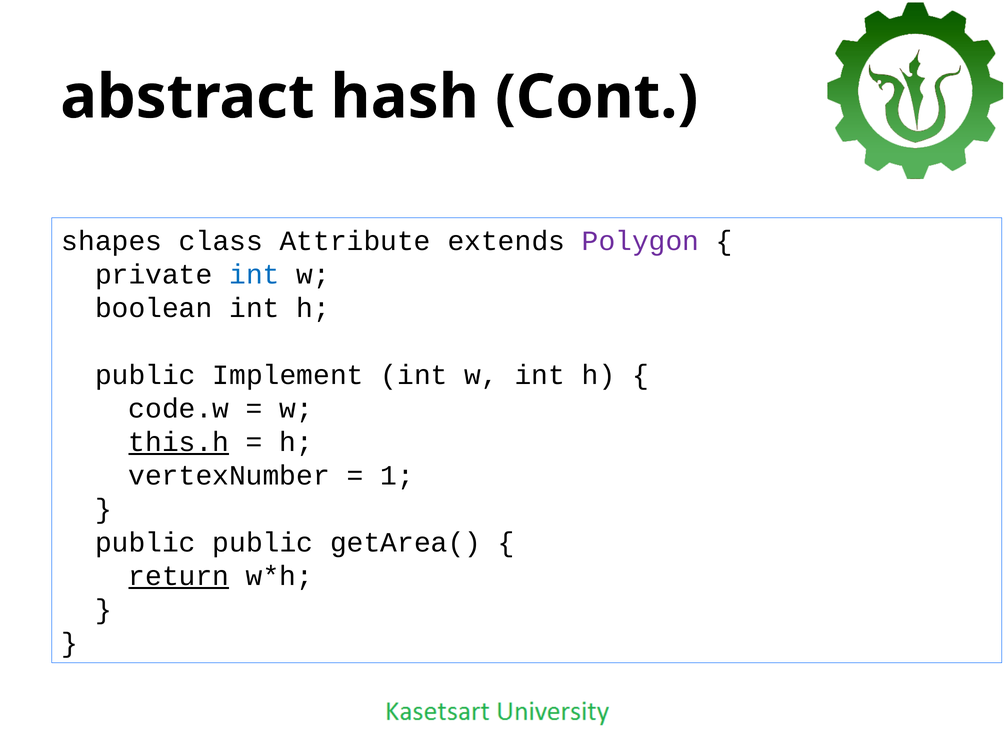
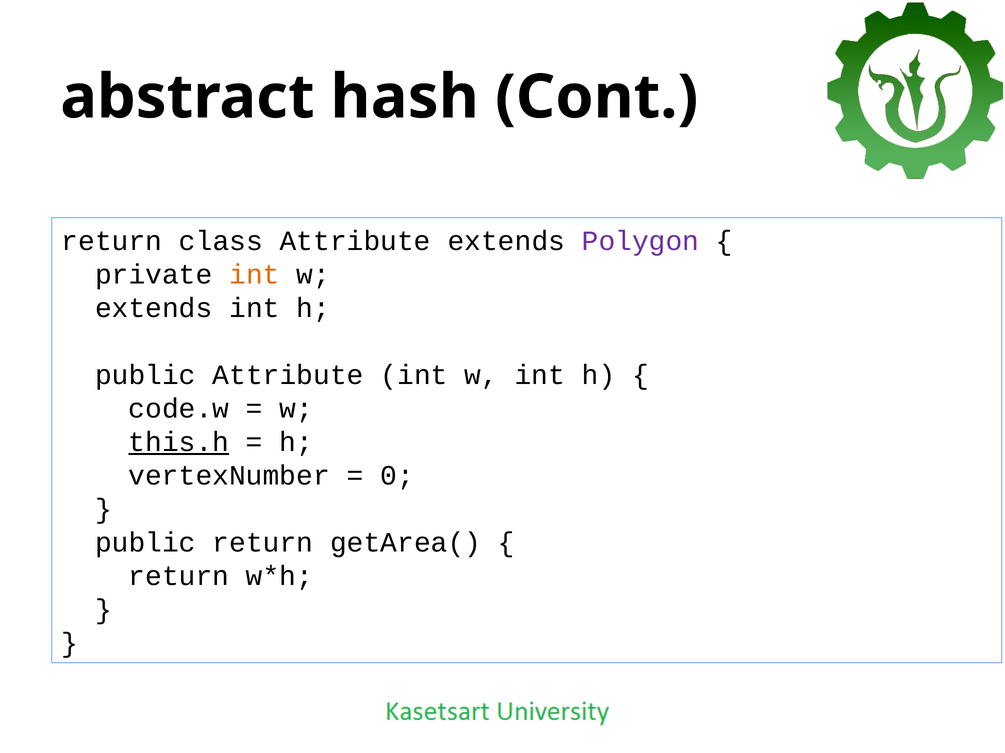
shapes at (112, 241): shapes -> return
int at (254, 275) colour: blue -> orange
boolean at (154, 308): boolean -> extends
public Implement: Implement -> Attribute
1: 1 -> 0
public public: public -> return
return at (179, 577) underline: present -> none
